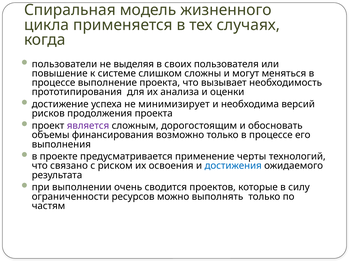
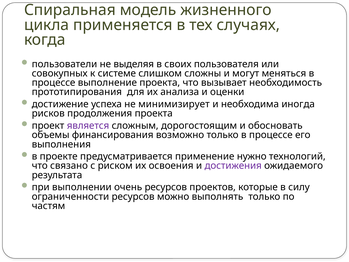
повышение: повышение -> совокупных
версий: версий -> иногда
черты: черты -> нужно
достижения colour: blue -> purple
очень сводится: сводится -> ресурсов
